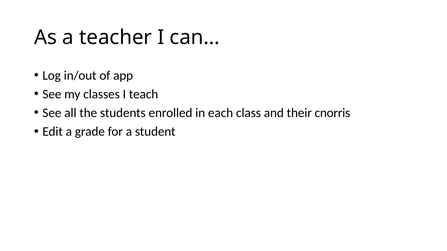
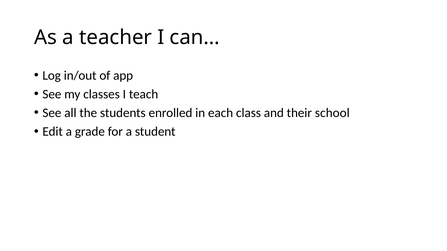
cnorris: cnorris -> school
